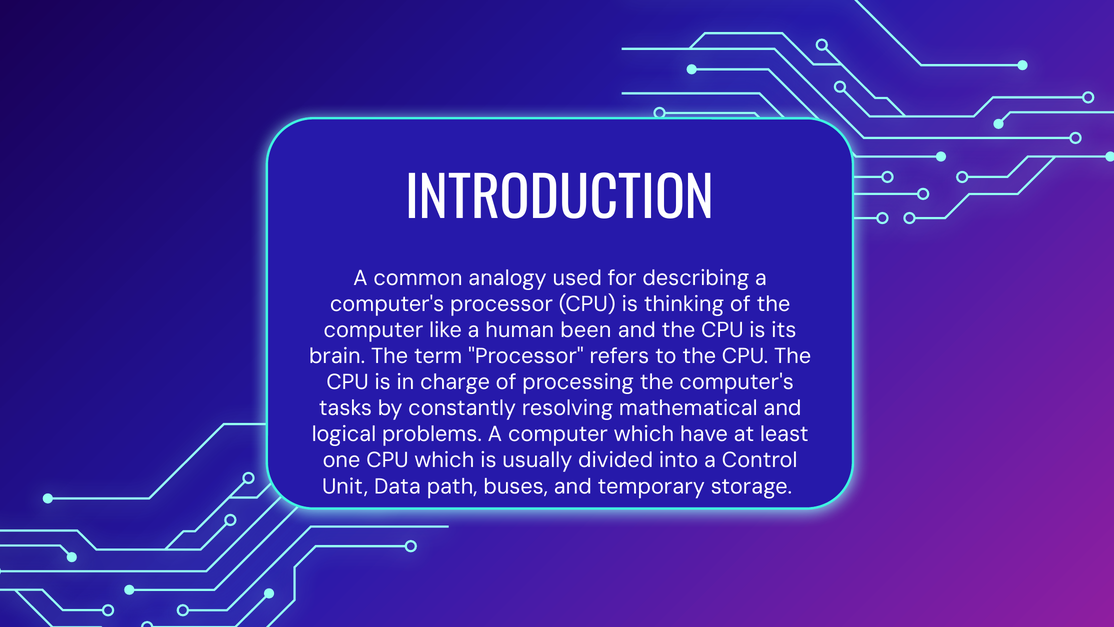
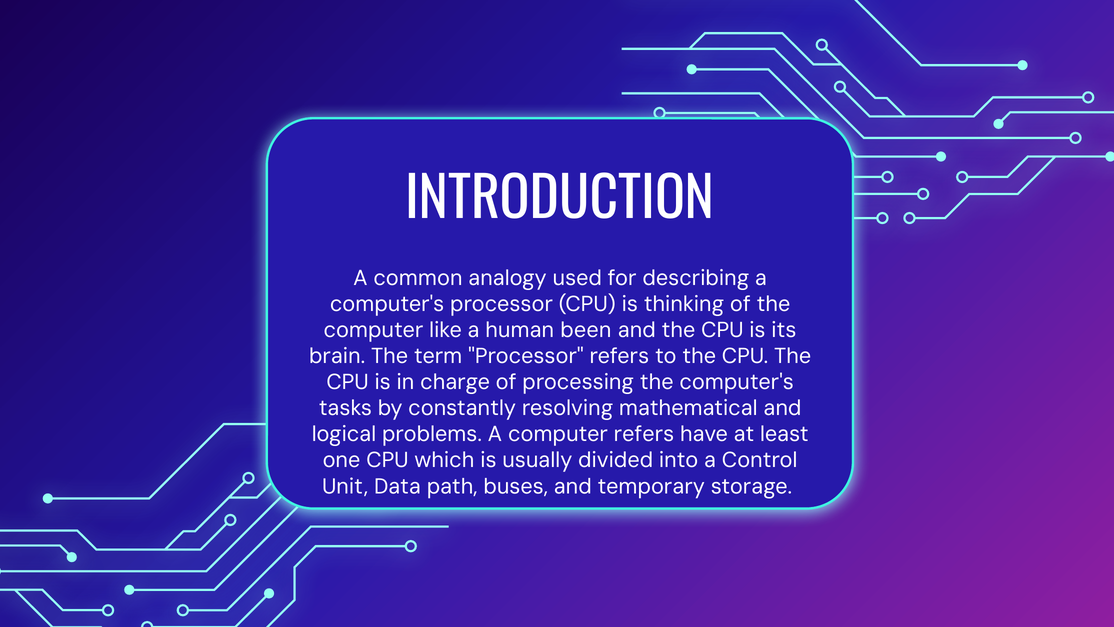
computer which: which -> refers
